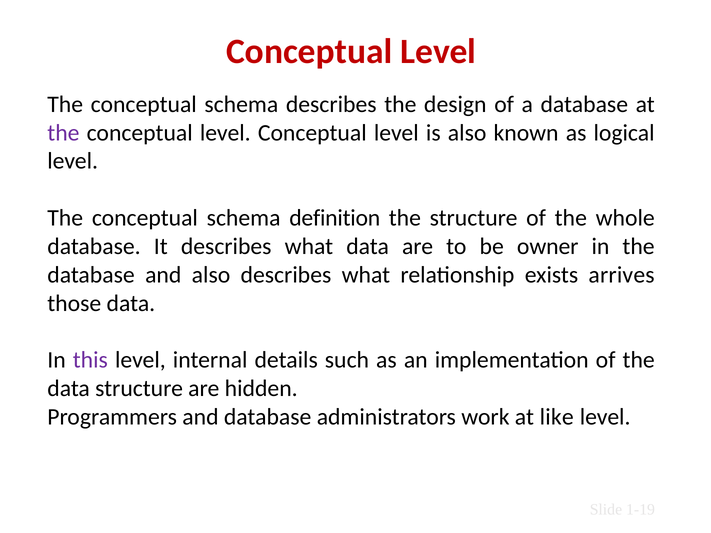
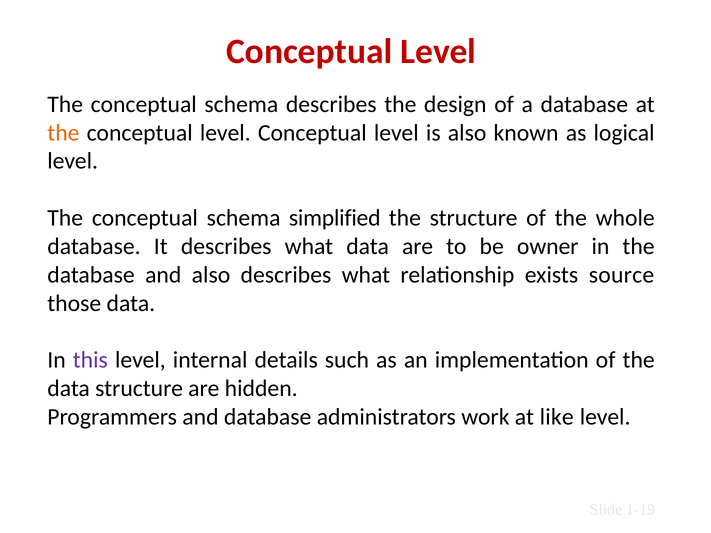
the at (63, 133) colour: purple -> orange
definition: definition -> simplified
arrives: arrives -> source
